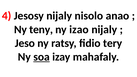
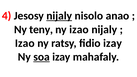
nijaly at (59, 16) underline: none -> present
Jeso at (25, 43): Jeso -> Izao
fidio tery: tery -> izay
